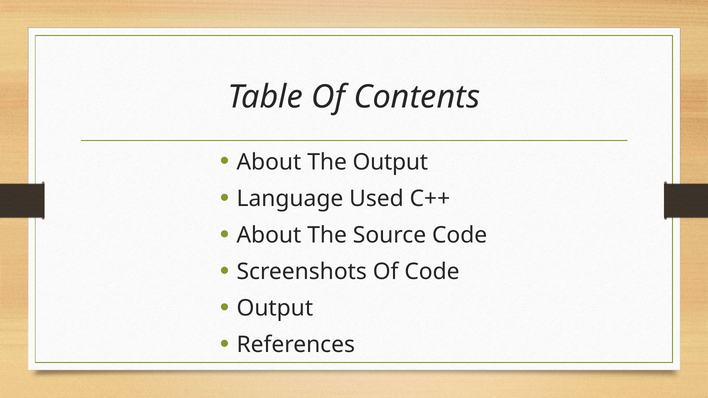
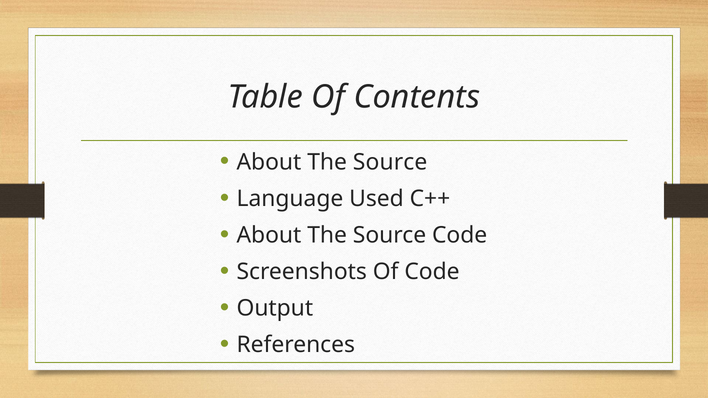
Output at (390, 162): Output -> Source
